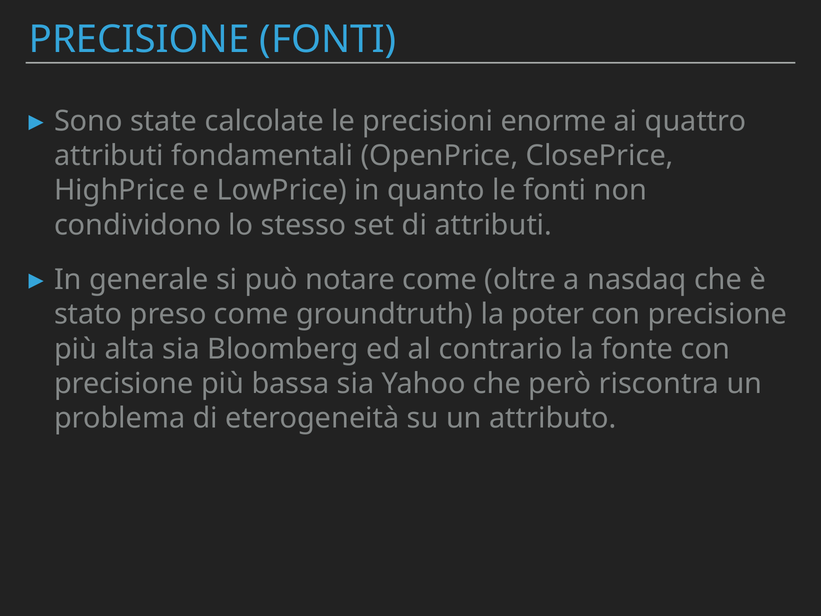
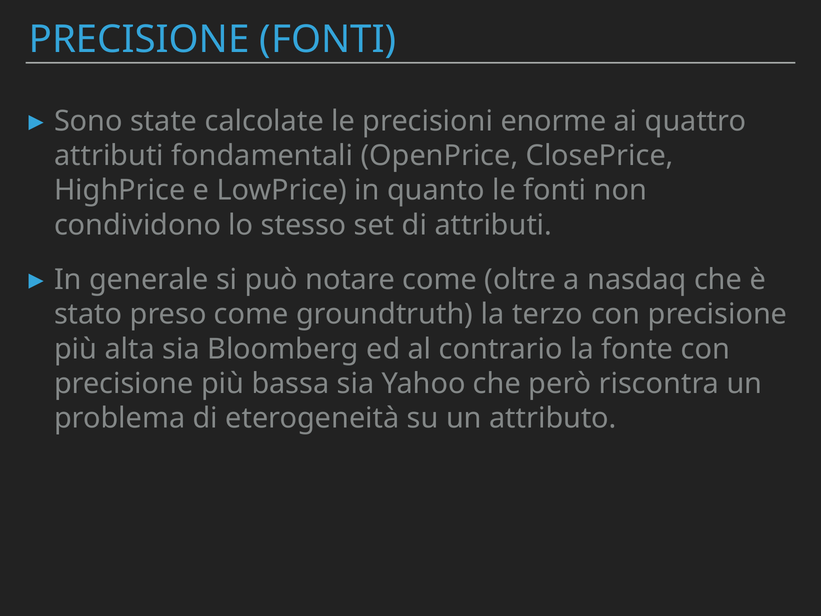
poter: poter -> terzo
